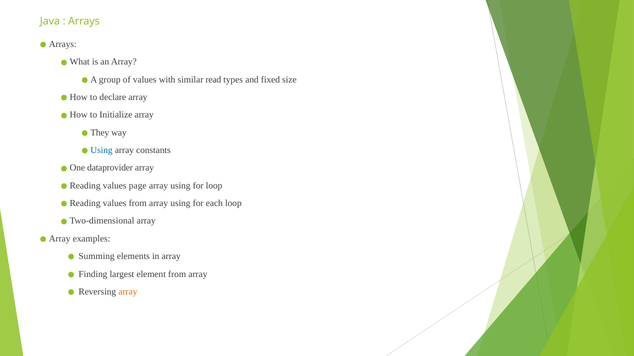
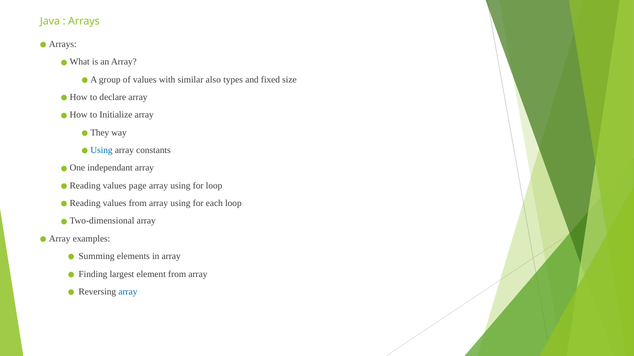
read: read -> also
dataprovider: dataprovider -> independant
array at (128, 292) colour: orange -> blue
